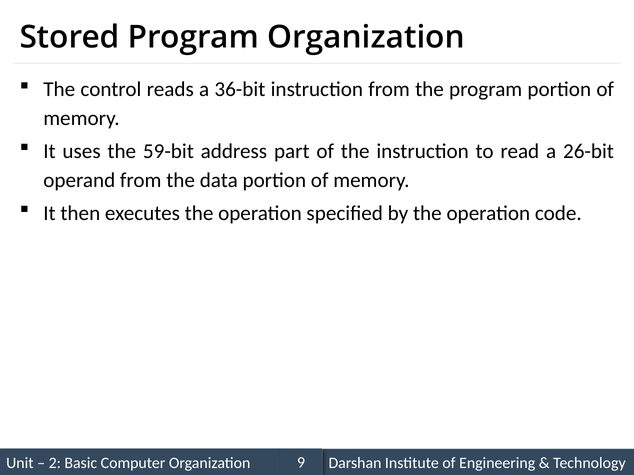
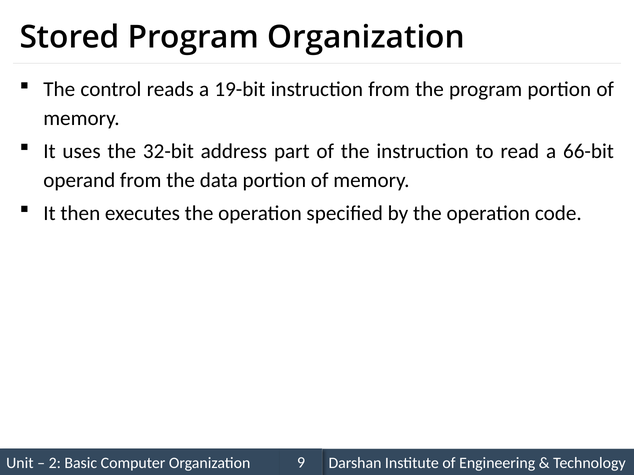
36-bit: 36-bit -> 19-bit
59-bit: 59-bit -> 32-bit
26-bit: 26-bit -> 66-bit
